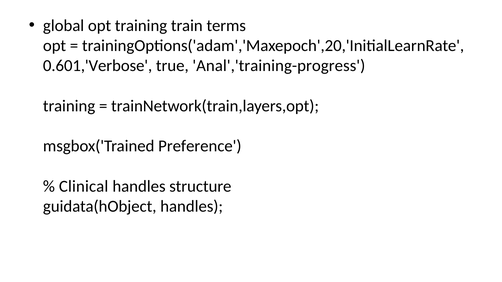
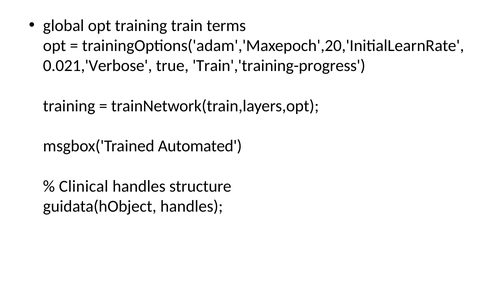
0.601,'Verbose: 0.601,'Verbose -> 0.021,'Verbose
Anal','training-progress: Anal','training-progress -> Train','training-progress
Preference: Preference -> Automated
